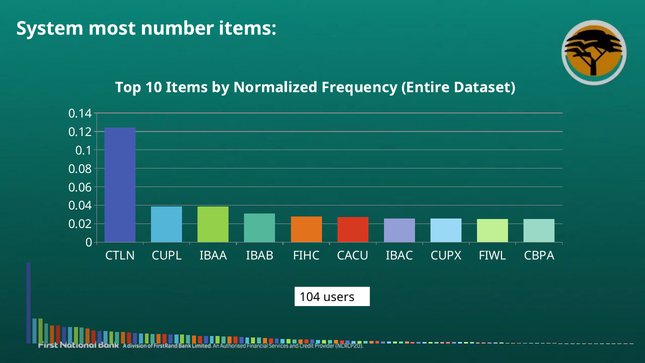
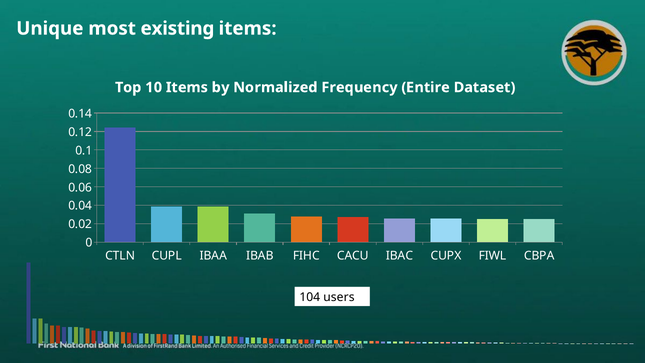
System: System -> Unique
number: number -> existing
